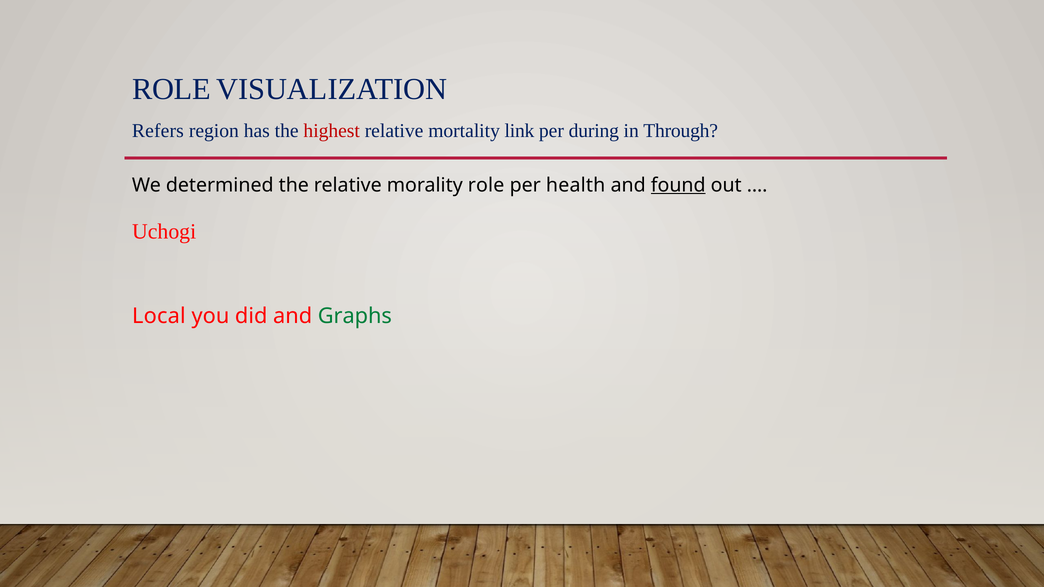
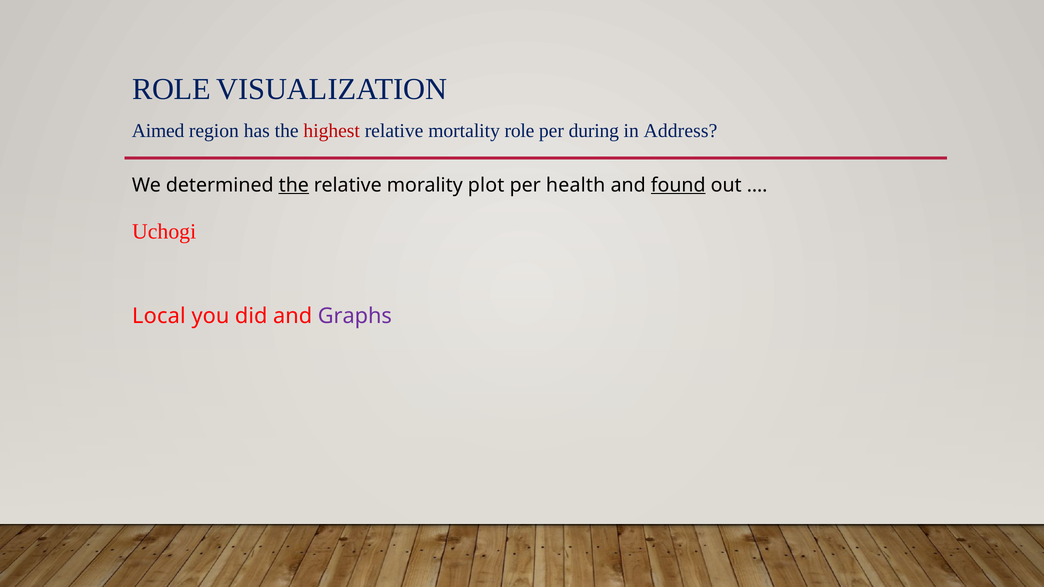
Refers: Refers -> Aimed
mortality link: link -> role
Through: Through -> Address
the at (294, 185) underline: none -> present
morality role: role -> plot
Graphs colour: green -> purple
